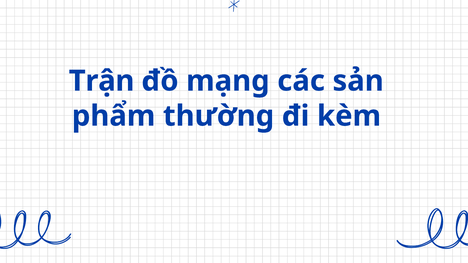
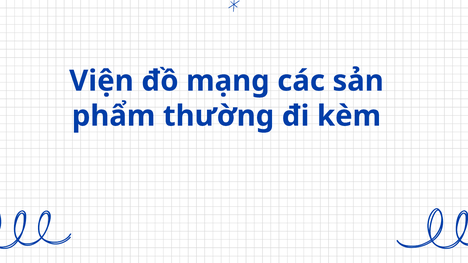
Trận: Trận -> Viện
